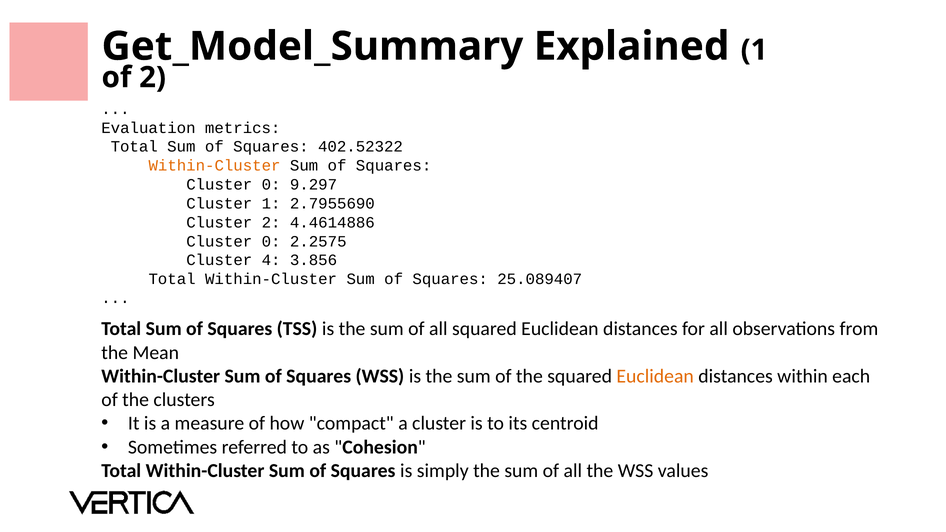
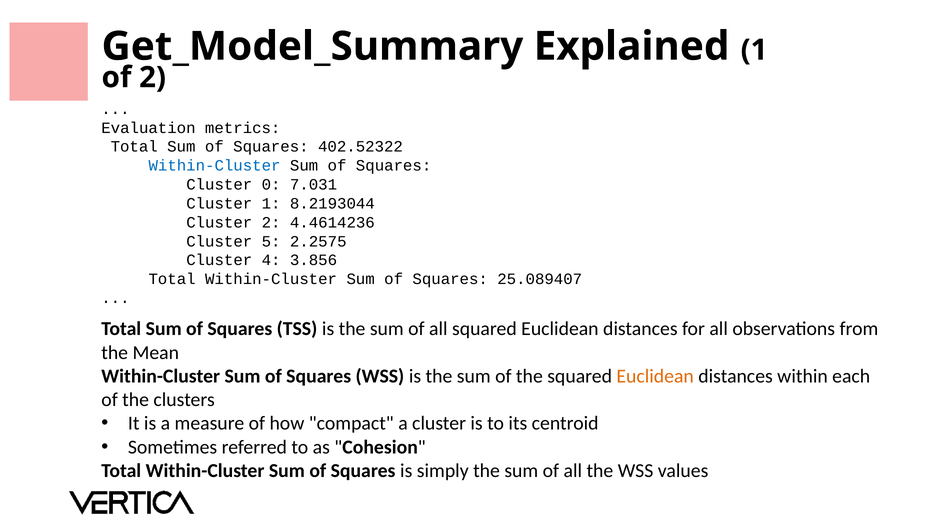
Within-Cluster at (215, 166) colour: orange -> blue
9.297: 9.297 -> 7.031
2.7955690: 2.7955690 -> 8.2193044
4.4614886: 4.4614886 -> 4.4614236
0 at (271, 241): 0 -> 5
